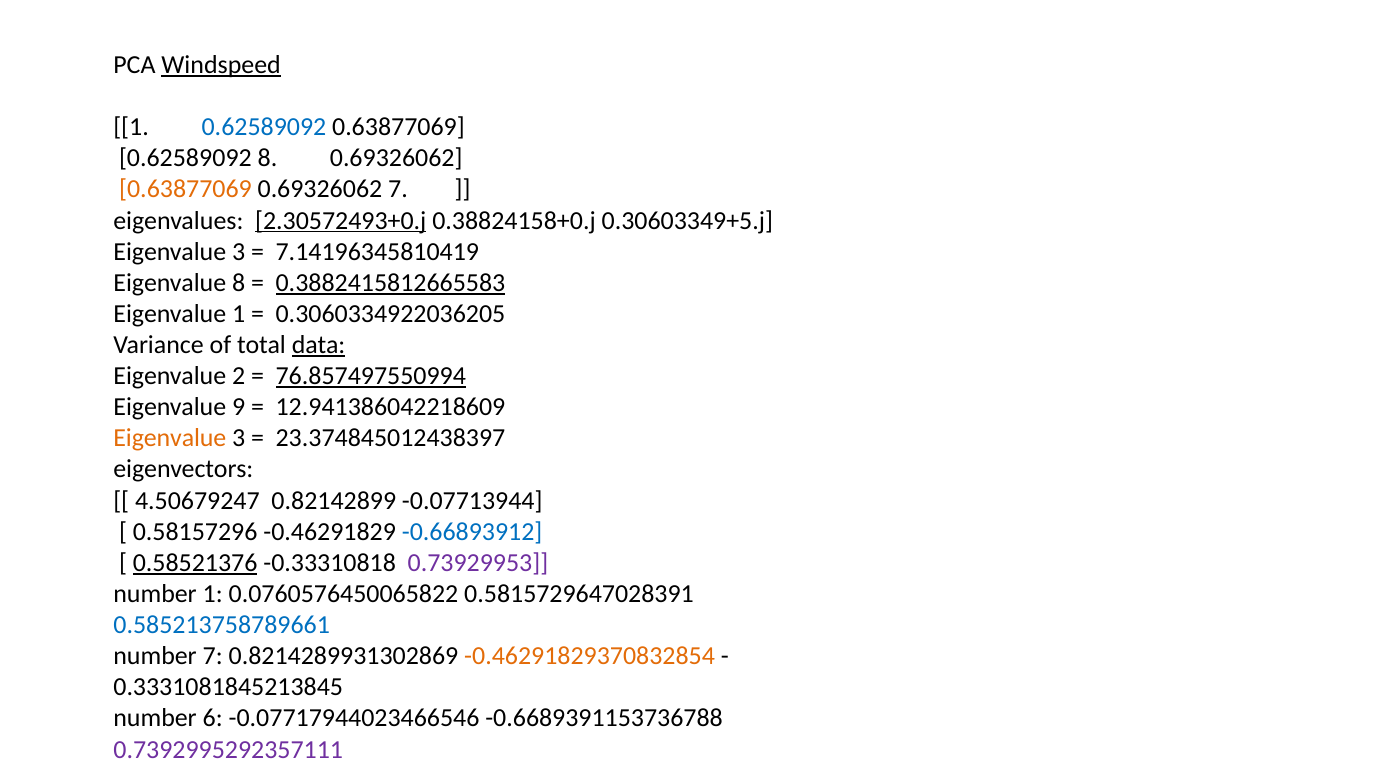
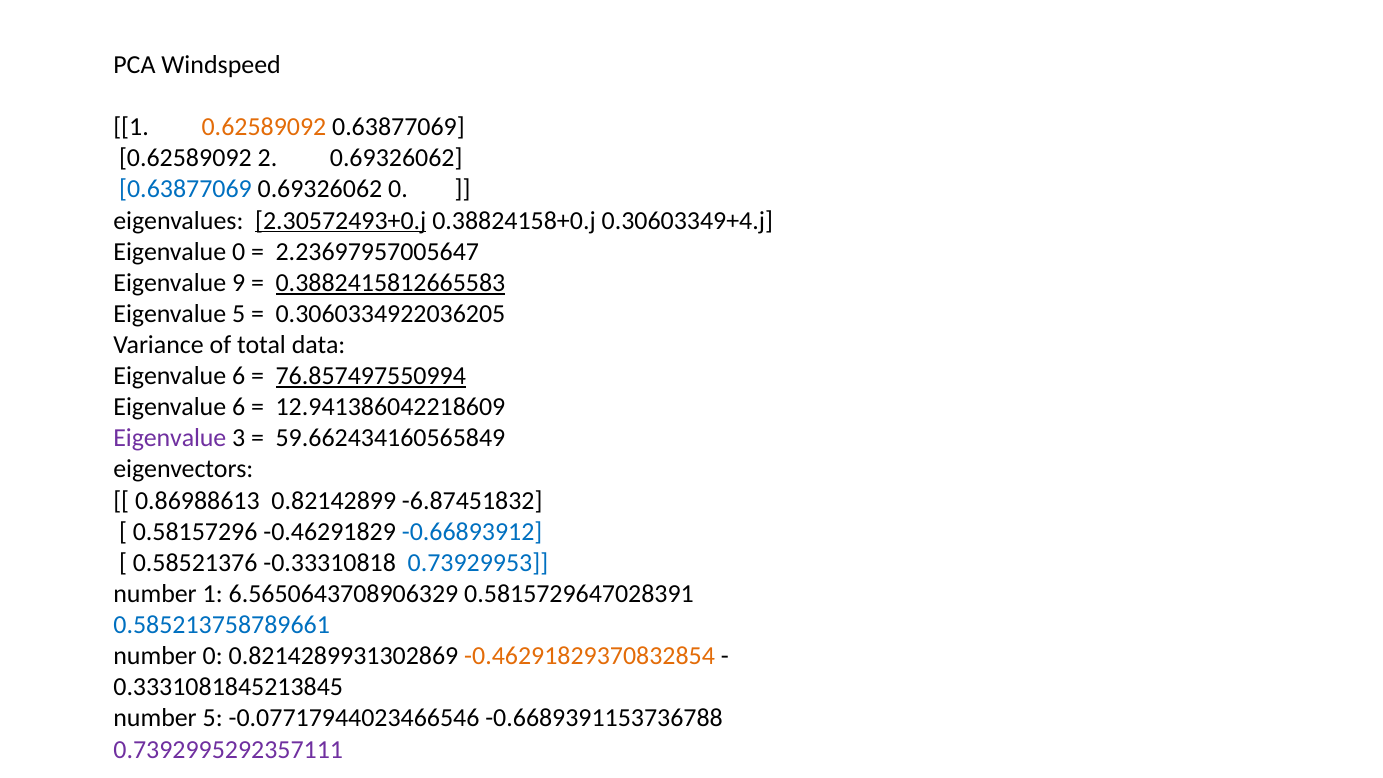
Windspeed underline: present -> none
0.62589092 at (264, 127) colour: blue -> orange
0.62589092 8: 8 -> 2
0.63877069 at (185, 189) colour: orange -> blue
0.69326062 7: 7 -> 0
0.30603349+5.j: 0.30603349+5.j -> 0.30603349+4.j
3 at (239, 252): 3 -> 0
7.14196345810419: 7.14196345810419 -> 2.23697957005647
Eigenvalue 8: 8 -> 9
Eigenvalue 1: 1 -> 5
data underline: present -> none
2 at (239, 376): 2 -> 6
9 at (239, 407): 9 -> 6
Eigenvalue at (170, 438) colour: orange -> purple
23.374845012438397: 23.374845012438397 -> 59.662434160565849
4.50679247: 4.50679247 -> 0.86988613
-0.07713944: -0.07713944 -> -6.87451832
0.58521376 underline: present -> none
0.73929953 colour: purple -> blue
0.0760576450065822: 0.0760576450065822 -> 6.5650643708906329
number 7: 7 -> 0
number 6: 6 -> 5
